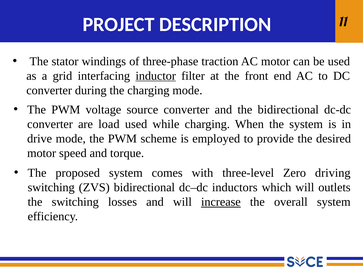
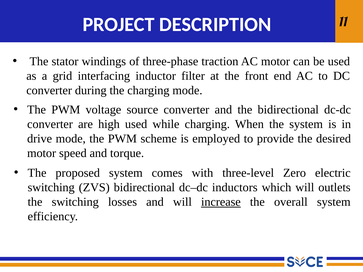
inductor underline: present -> none
load: load -> high
driving: driving -> electric
